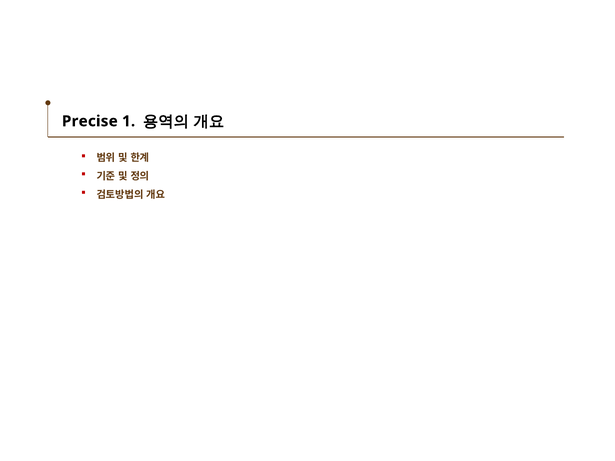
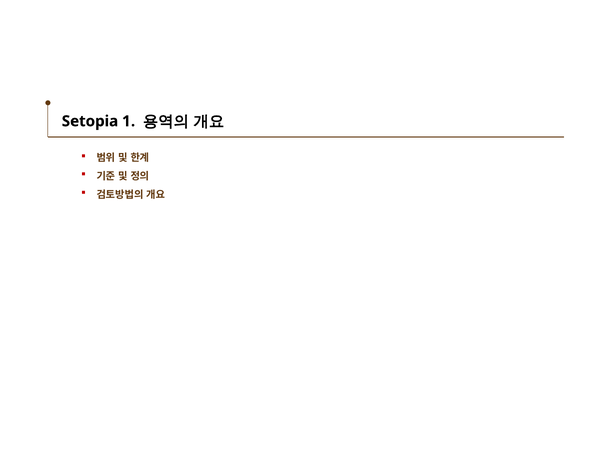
Precise: Precise -> Setopia
